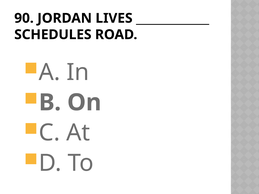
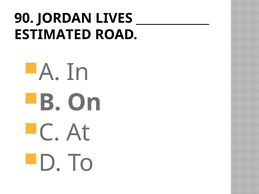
SCHEDULES: SCHEDULES -> ESTIMATED
